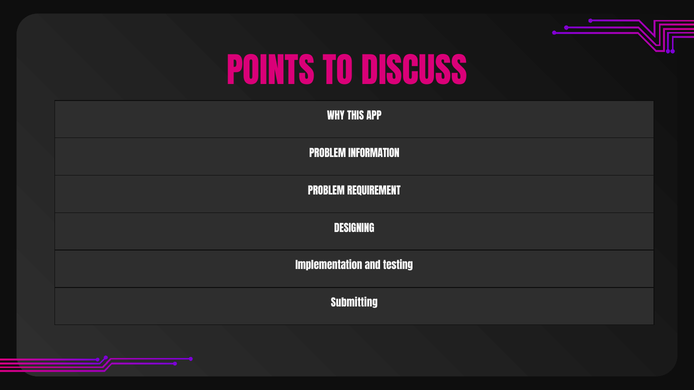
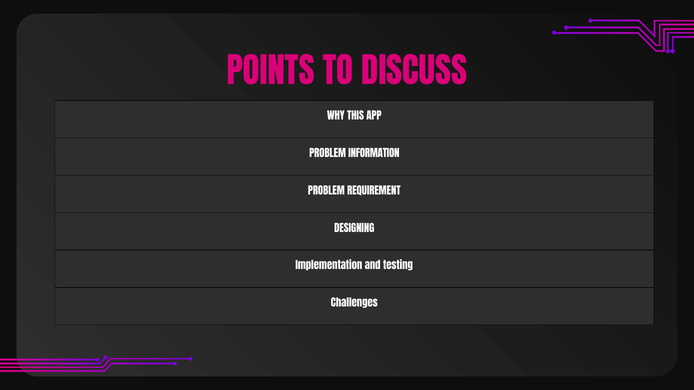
Submitting: Submitting -> Challenges
